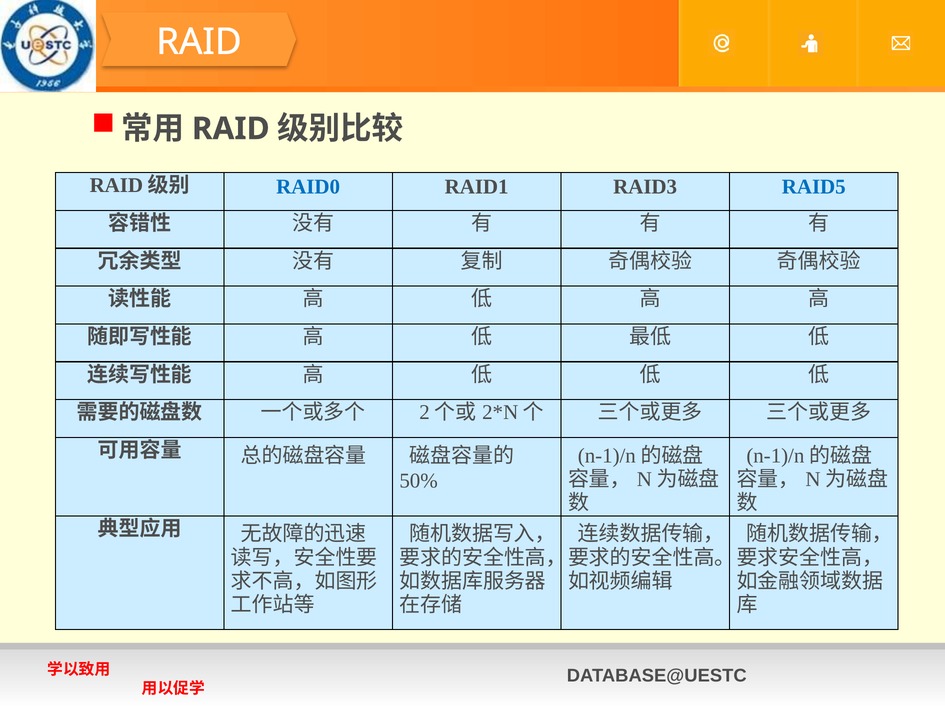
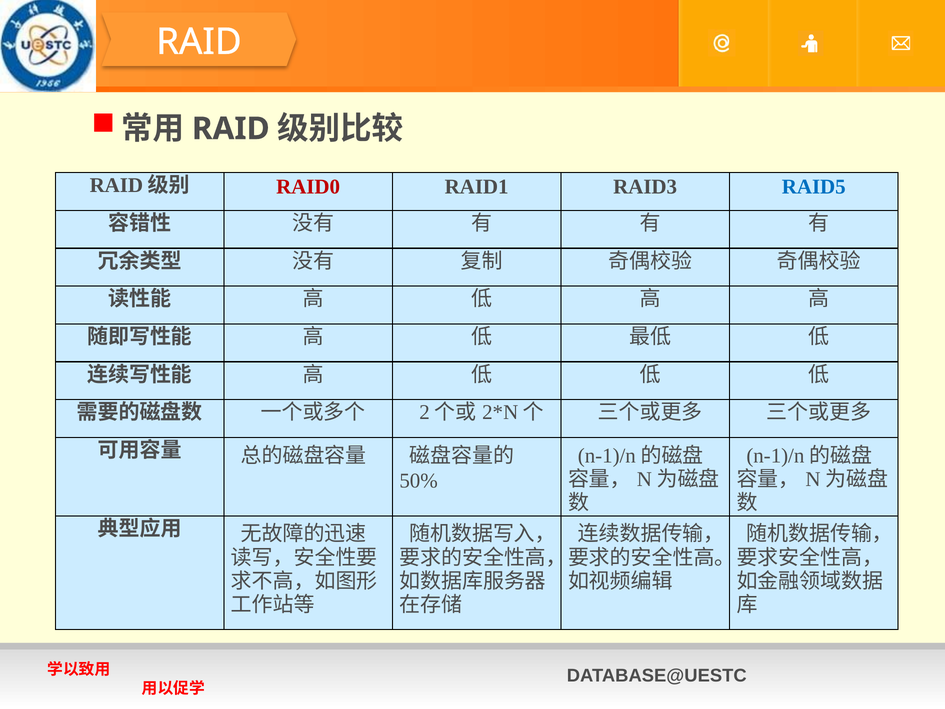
RAID0 colour: blue -> red
